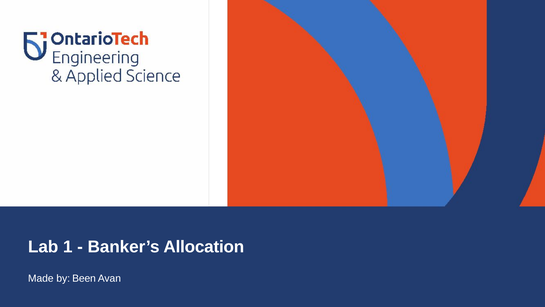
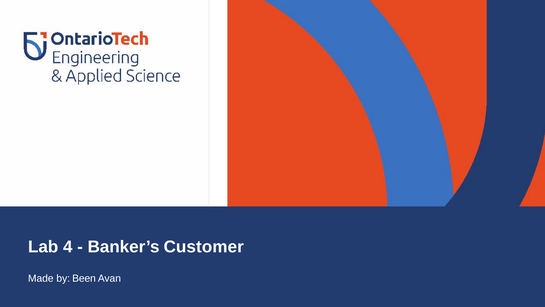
1: 1 -> 4
Allocation: Allocation -> Customer
